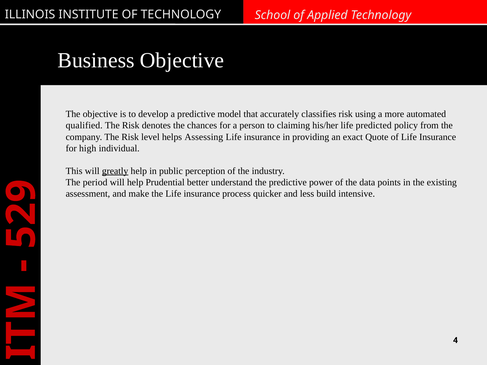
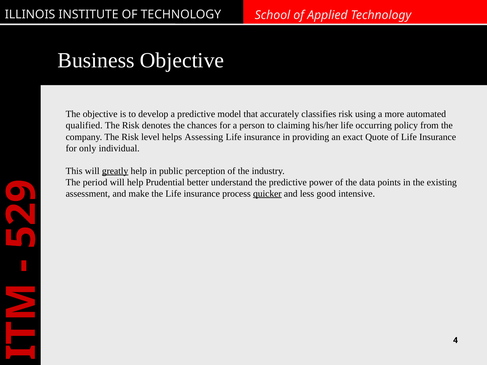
predicted: predicted -> occurring
high: high -> only
quicker underline: none -> present
build: build -> good
